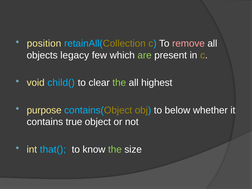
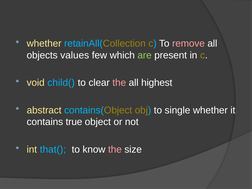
position at (44, 44): position -> whether
legacy: legacy -> values
the at (119, 83) colour: light green -> pink
purpose: purpose -> abstract
below: below -> single
the at (115, 149) colour: light green -> pink
